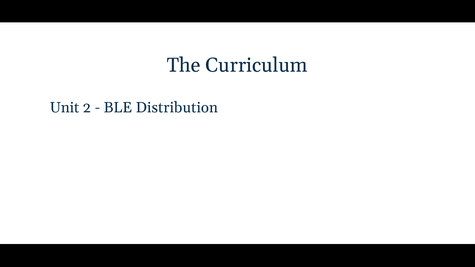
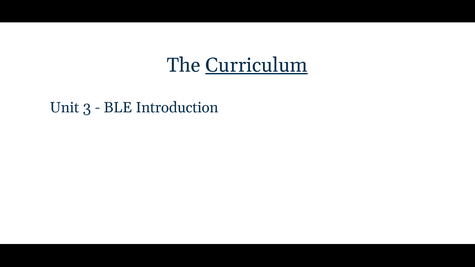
Curriculum underline: none -> present
2: 2 -> 3
Distribution: Distribution -> Introduction
